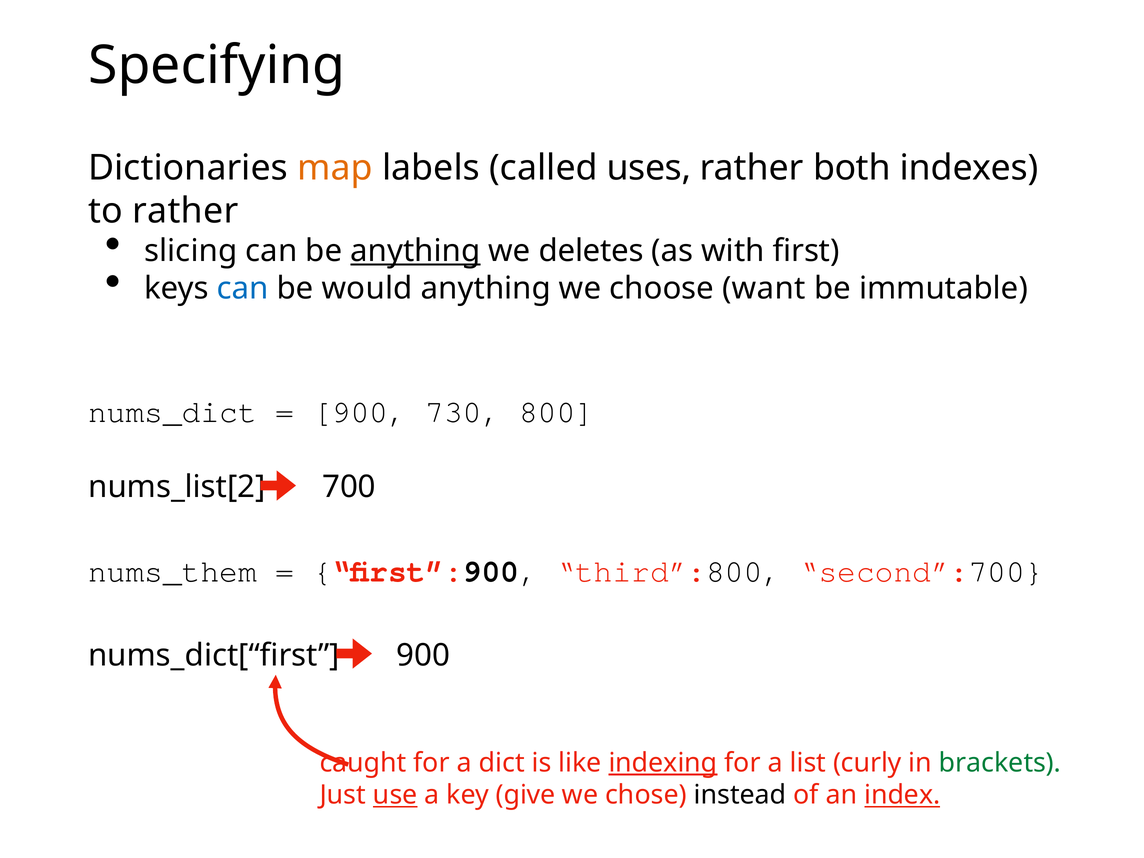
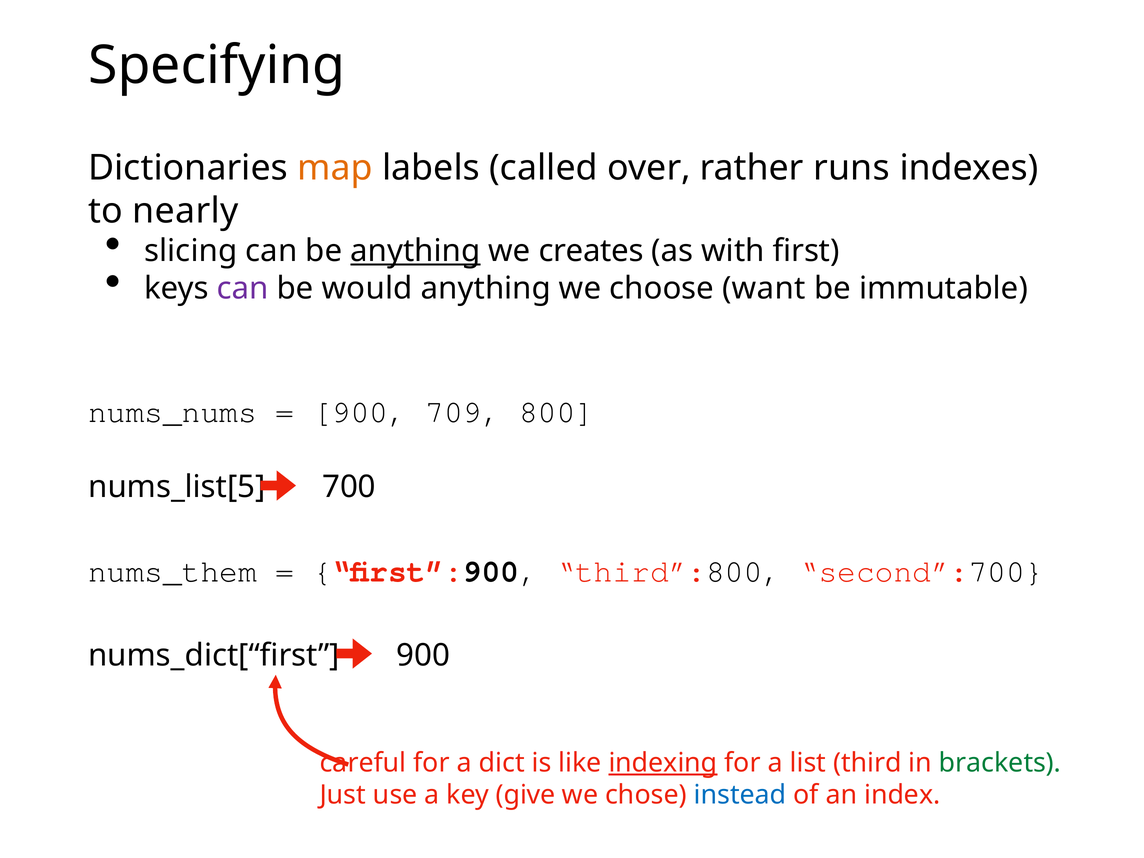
uses: uses -> over
both: both -> runs
to rather: rather -> nearly
deletes: deletes -> creates
can at (243, 289) colour: blue -> purple
nums_dict: nums_dict -> nums_nums
730: 730 -> 709
nums_list[2: nums_list[2 -> nums_list[5
caught: caught -> careful
curly: curly -> third
use underline: present -> none
instead colour: black -> blue
index underline: present -> none
